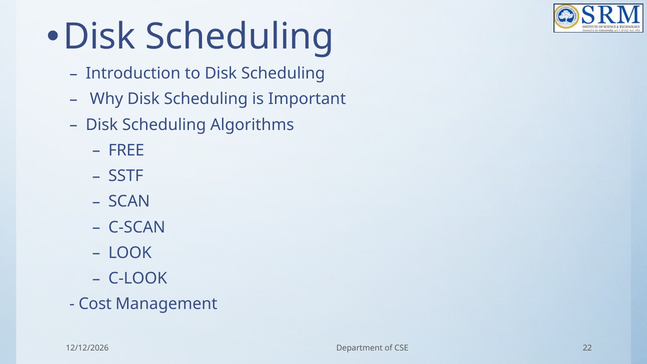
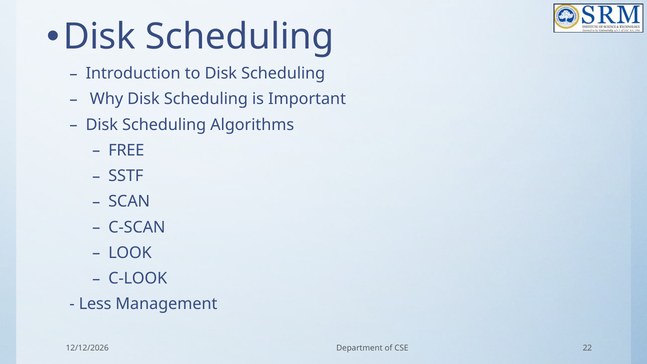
Cost: Cost -> Less
